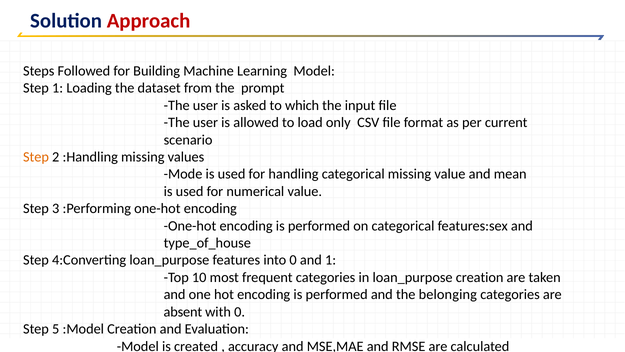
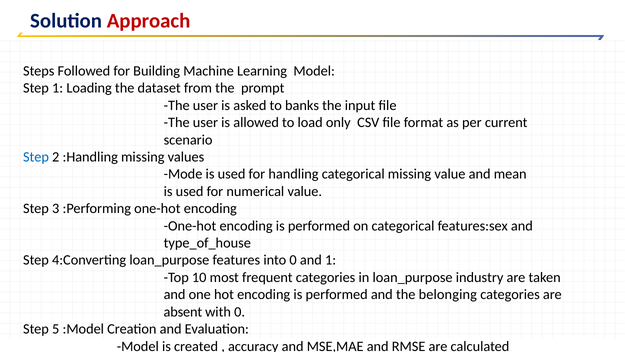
which: which -> banks
Step at (36, 157) colour: orange -> blue
loan_purpose creation: creation -> industry
